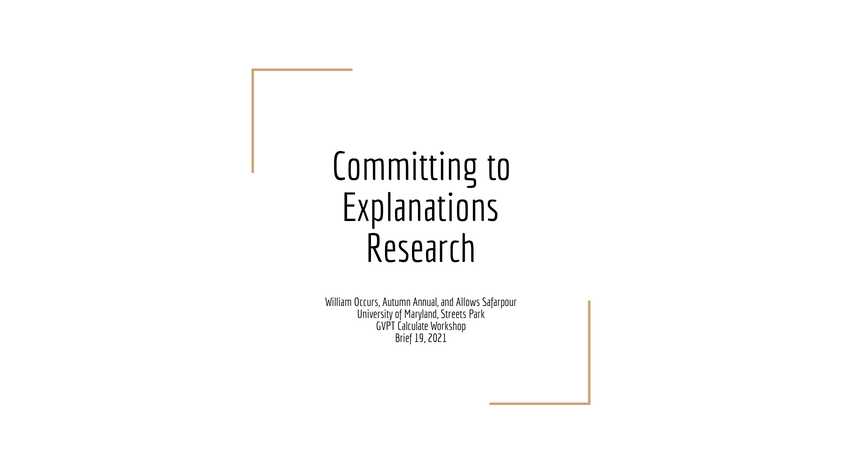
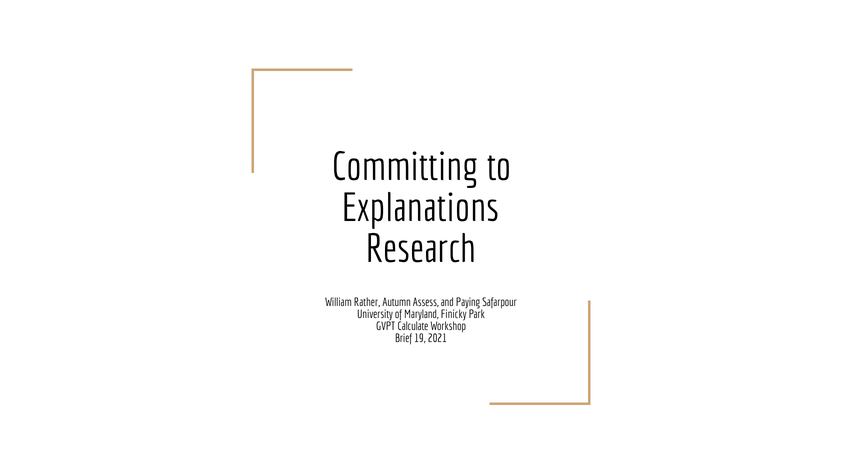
Occurs: Occurs -> Rather
Annual: Annual -> Assess
Allows: Allows -> Paying
Streets: Streets -> Finicky
